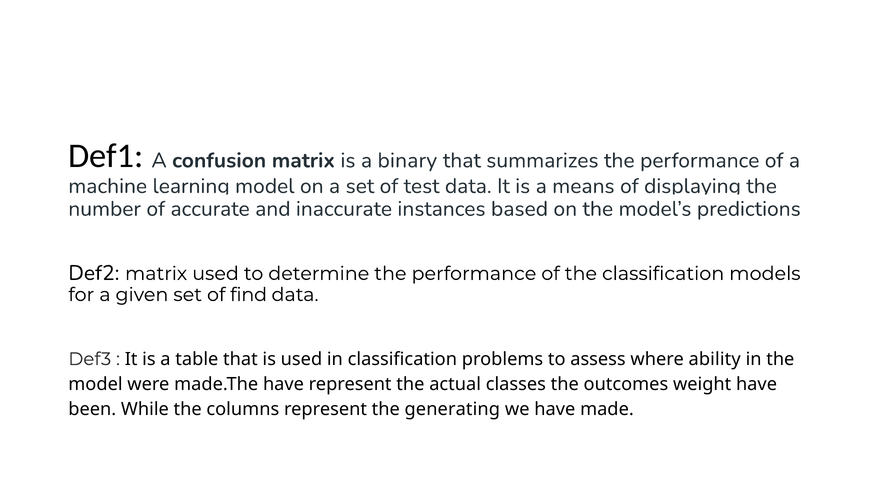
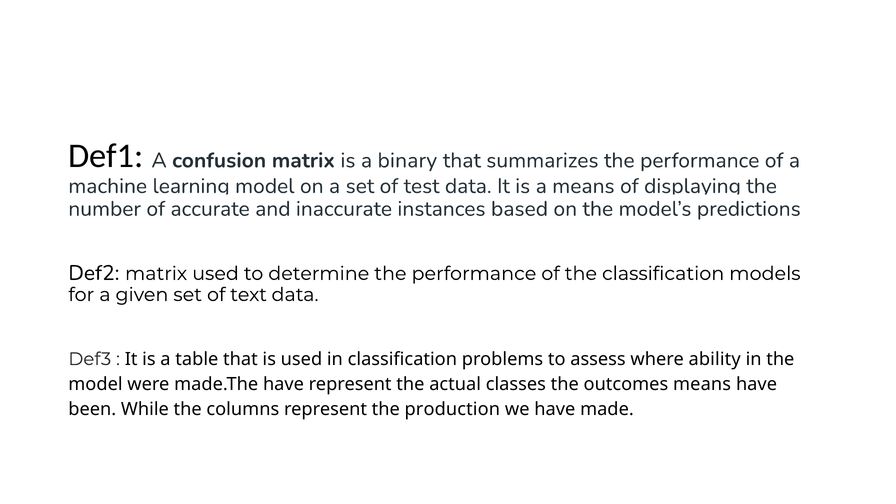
find: find -> text
outcomes weight: weight -> means
generating: generating -> production
